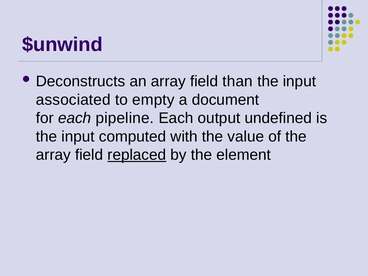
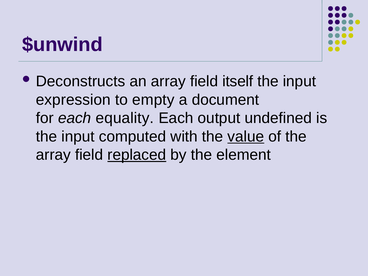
than: than -> itself
associated: associated -> expression
pipeline: pipeline -> equality
value underline: none -> present
